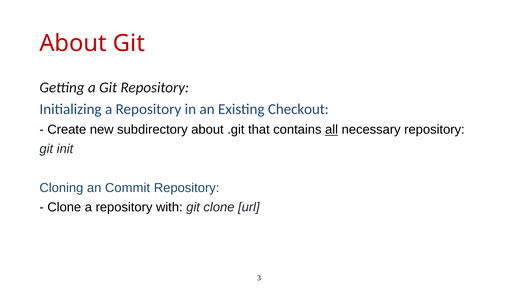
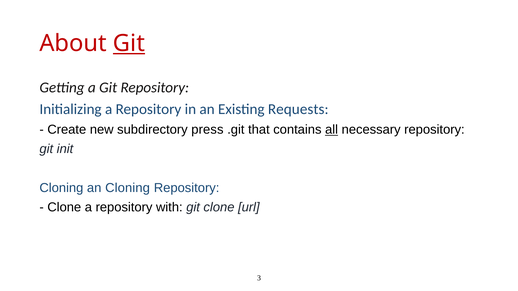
Git at (129, 44) underline: none -> present
Checkout: Checkout -> Requests
subdirectory about: about -> press
an Commit: Commit -> Cloning
